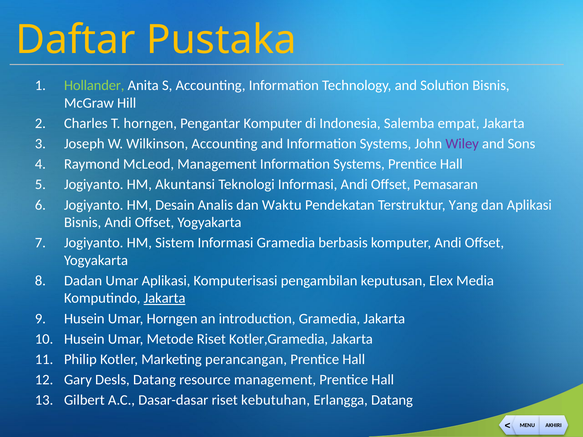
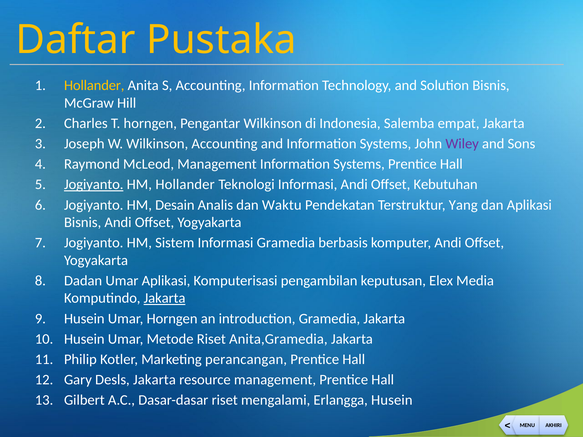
Hollander at (94, 86) colour: light green -> yellow
Pengantar Komputer: Komputer -> Wilkinson
Jogiyanto at (94, 185) underline: none -> present
HM Akuntansi: Akuntansi -> Hollander
Pemasaran: Pemasaran -> Kebutuhan
Kotler,Gramedia: Kotler,Gramedia -> Anita,Gramedia
Desls Datang: Datang -> Jakarta
kebutuhan: kebutuhan -> mengalami
Erlangga Datang: Datang -> Husein
